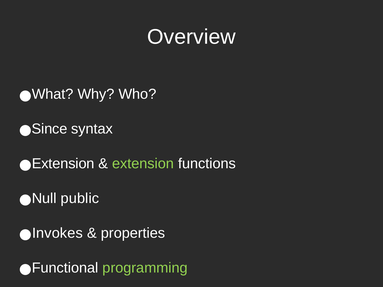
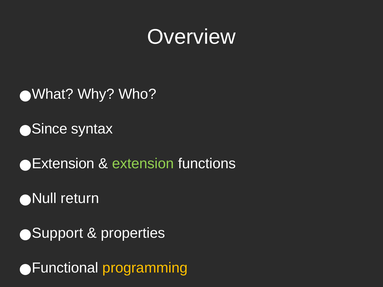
public: public -> return
Invokes: Invokes -> Support
programming colour: light green -> yellow
